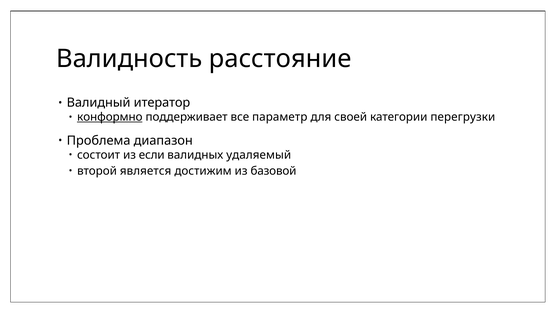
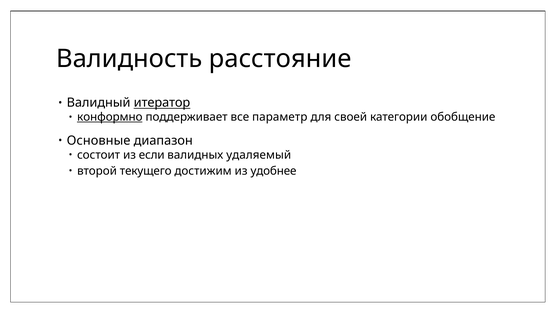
итератор underline: none -> present
перегрузки: перегрузки -> обобщение
Проблема: Проблема -> Основные
является: является -> текущего
базовой: базовой -> удобнее
